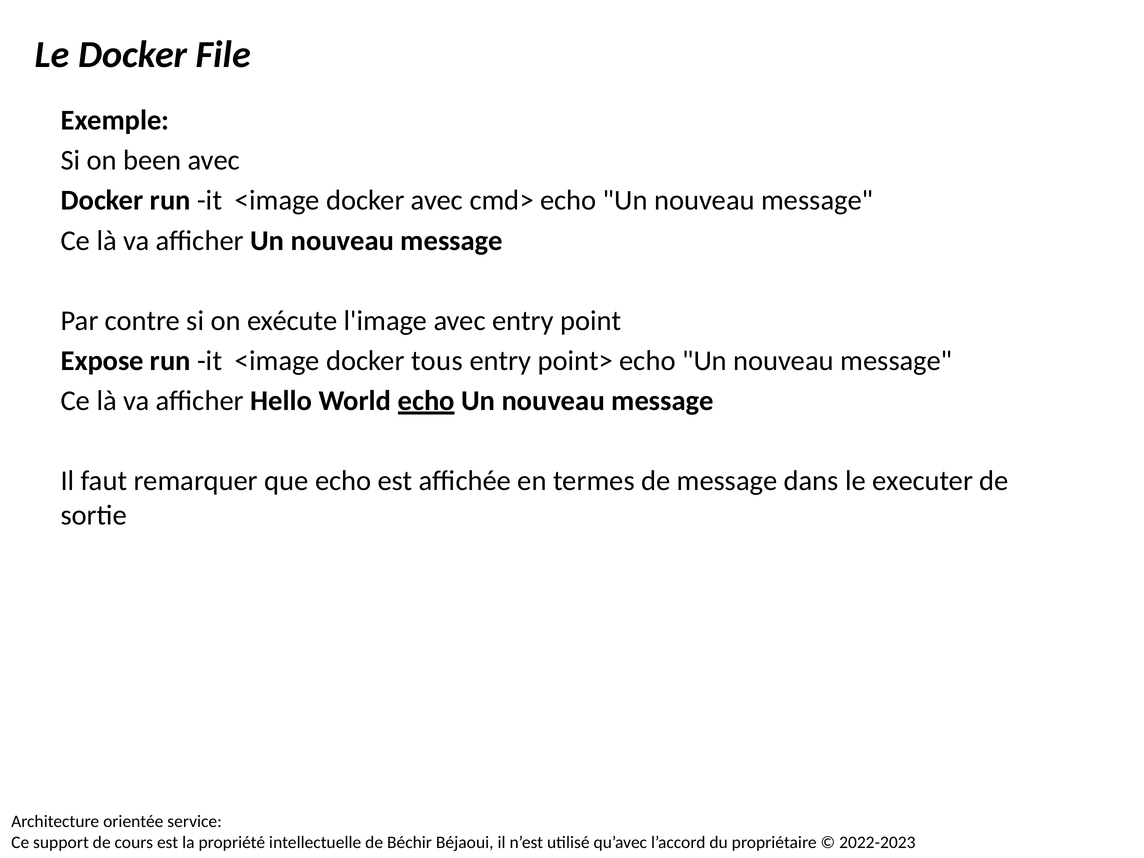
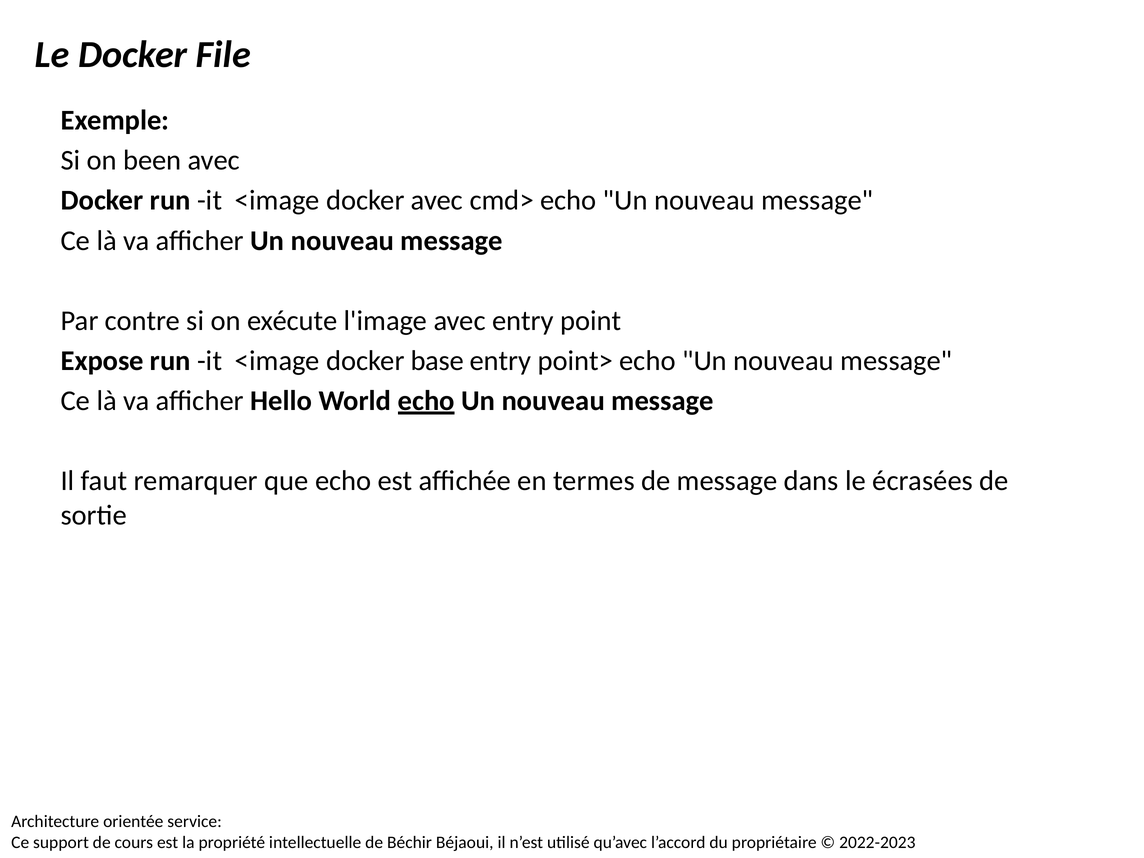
tous: tous -> base
executer: executer -> écrasées
